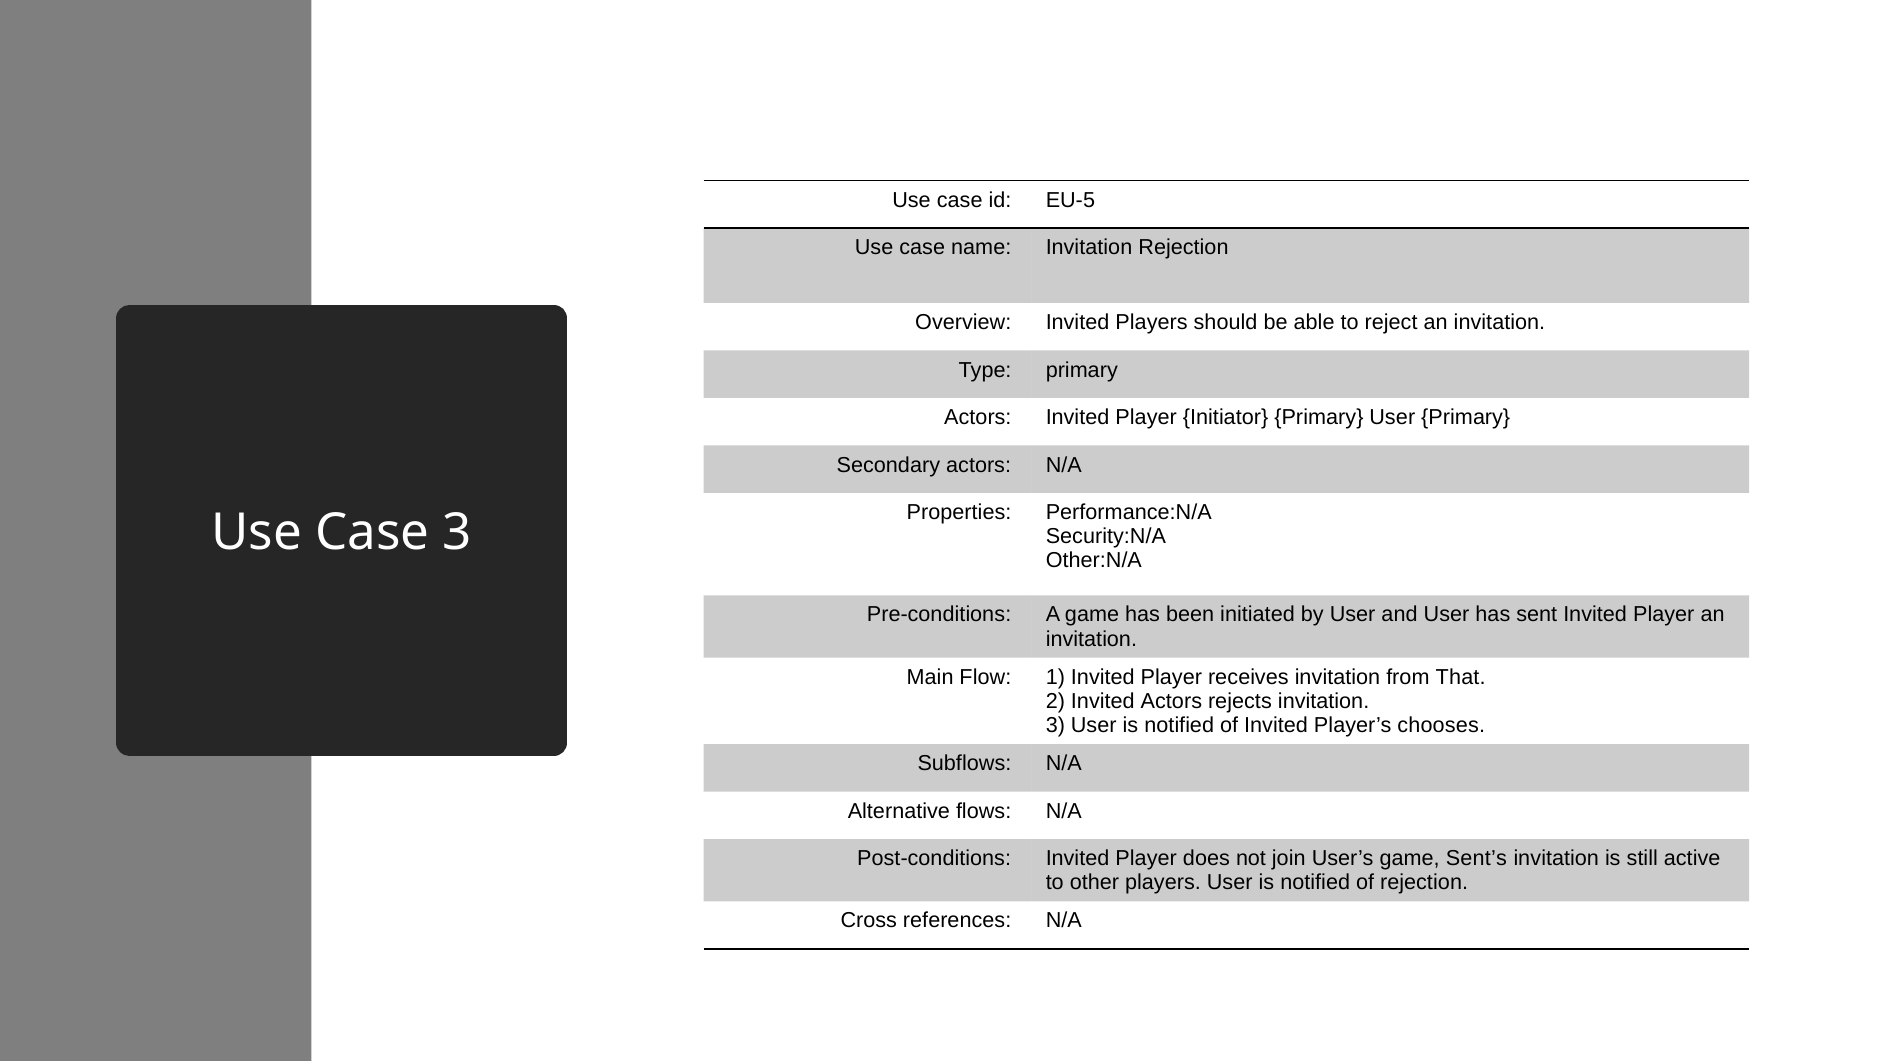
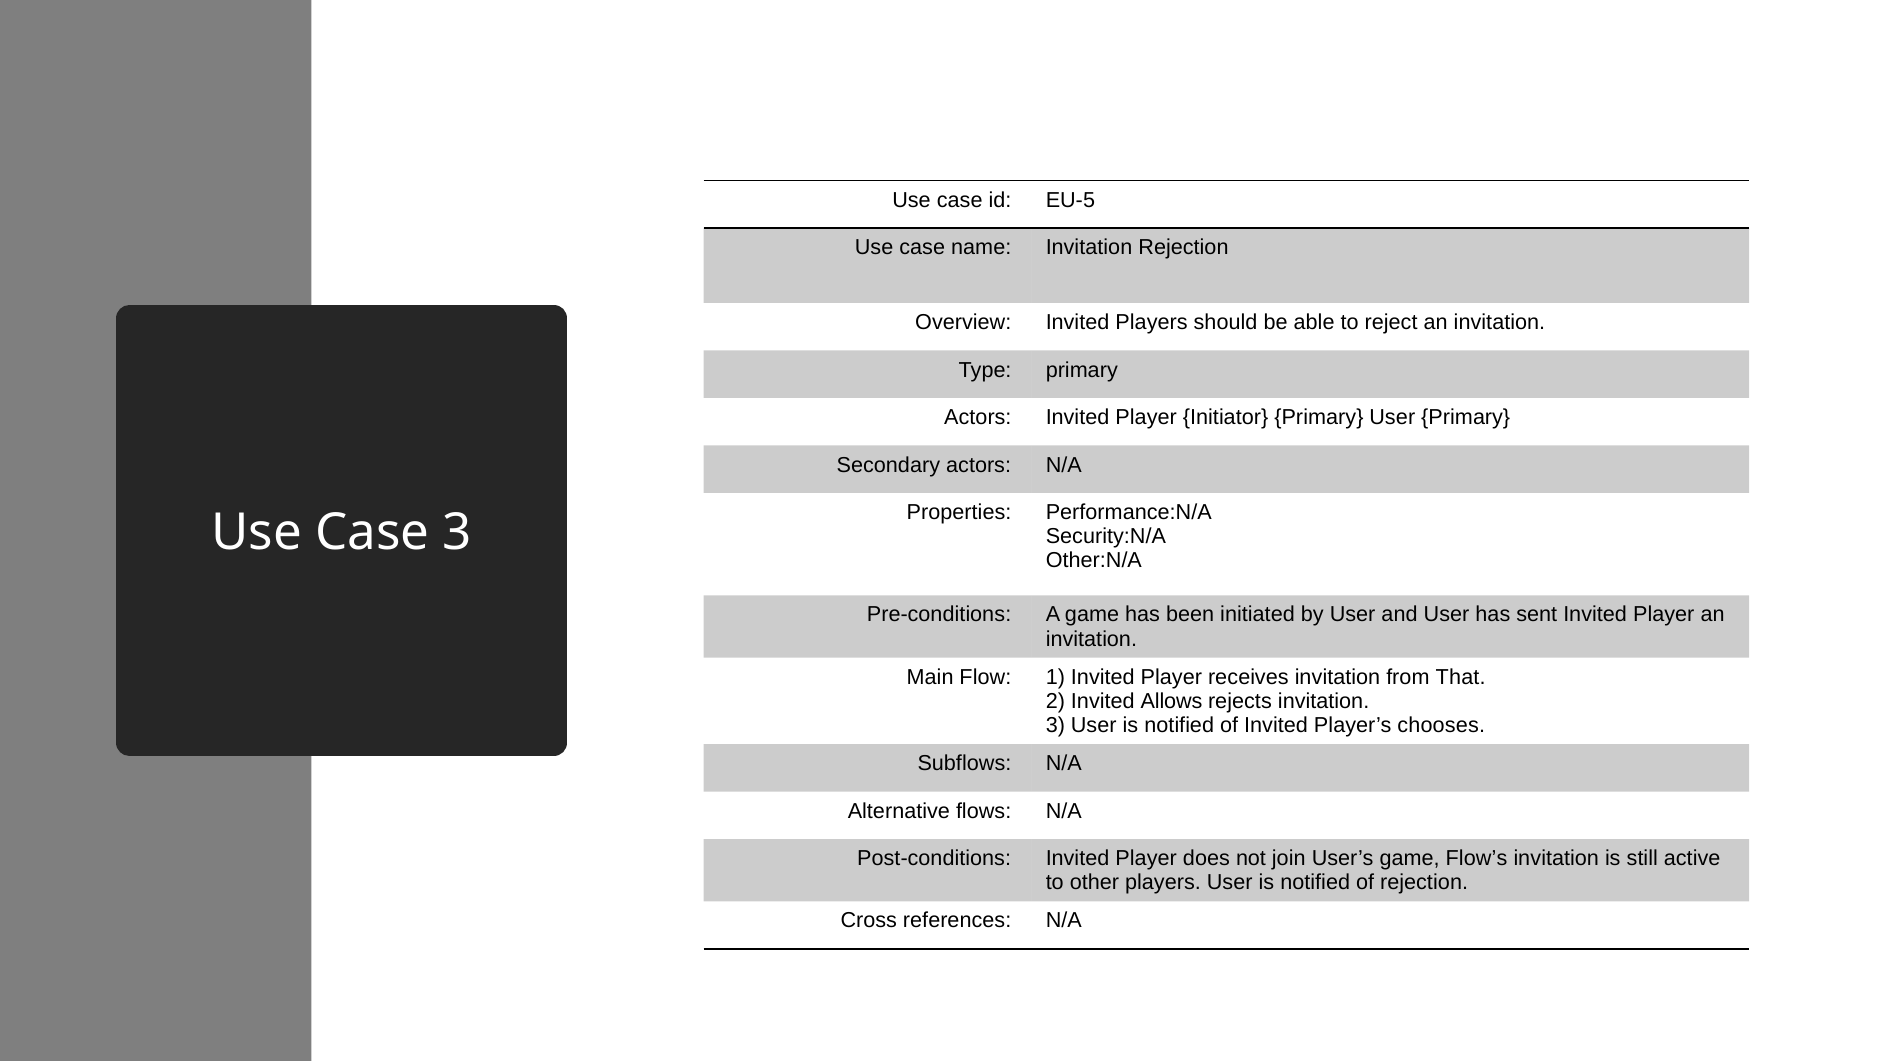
Invited Actors: Actors -> Allows
Sent’s: Sent’s -> Flow’s
